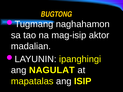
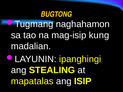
aktor: aktor -> kung
NAGULAT: NAGULAT -> STEALING
